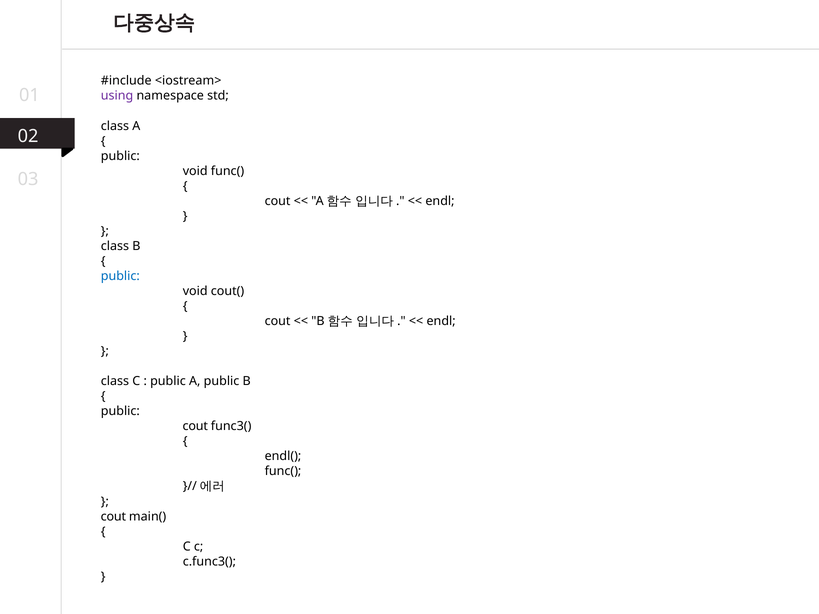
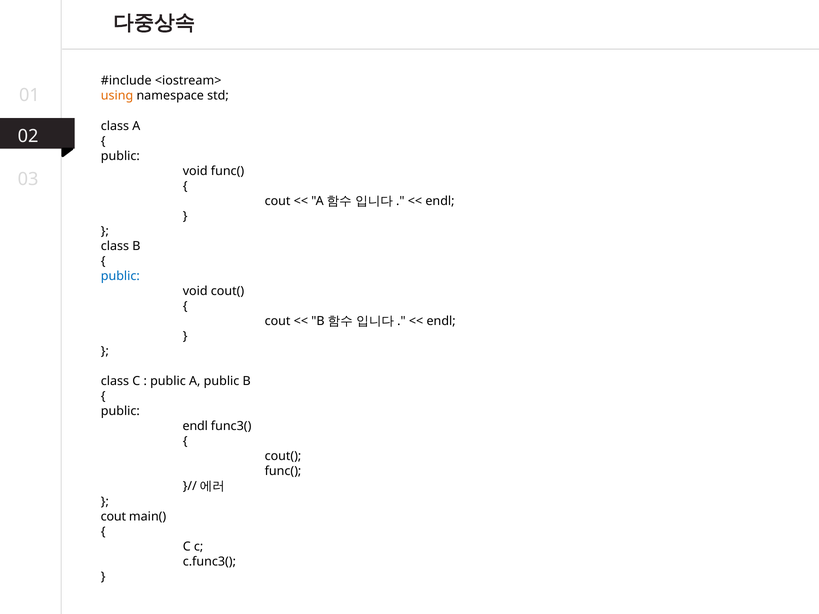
using colour: purple -> orange
cout at (195, 426): cout -> endl
endl( at (283, 457): endl( -> cout(
